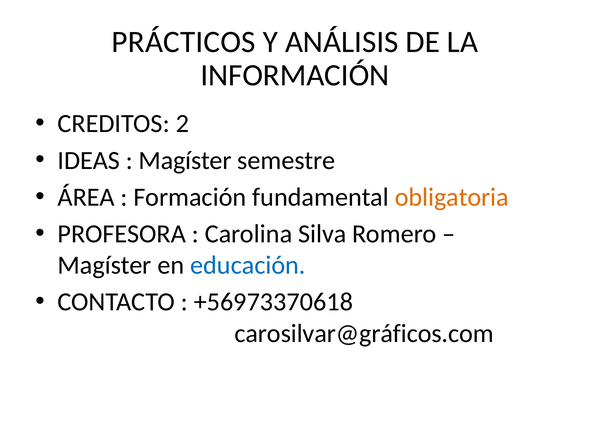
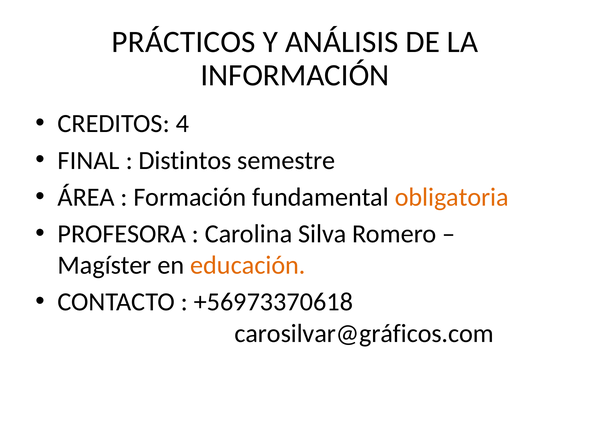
2: 2 -> 4
IDEAS: IDEAS -> FINAL
Magíster at (185, 161): Magíster -> Distintos
educación colour: blue -> orange
